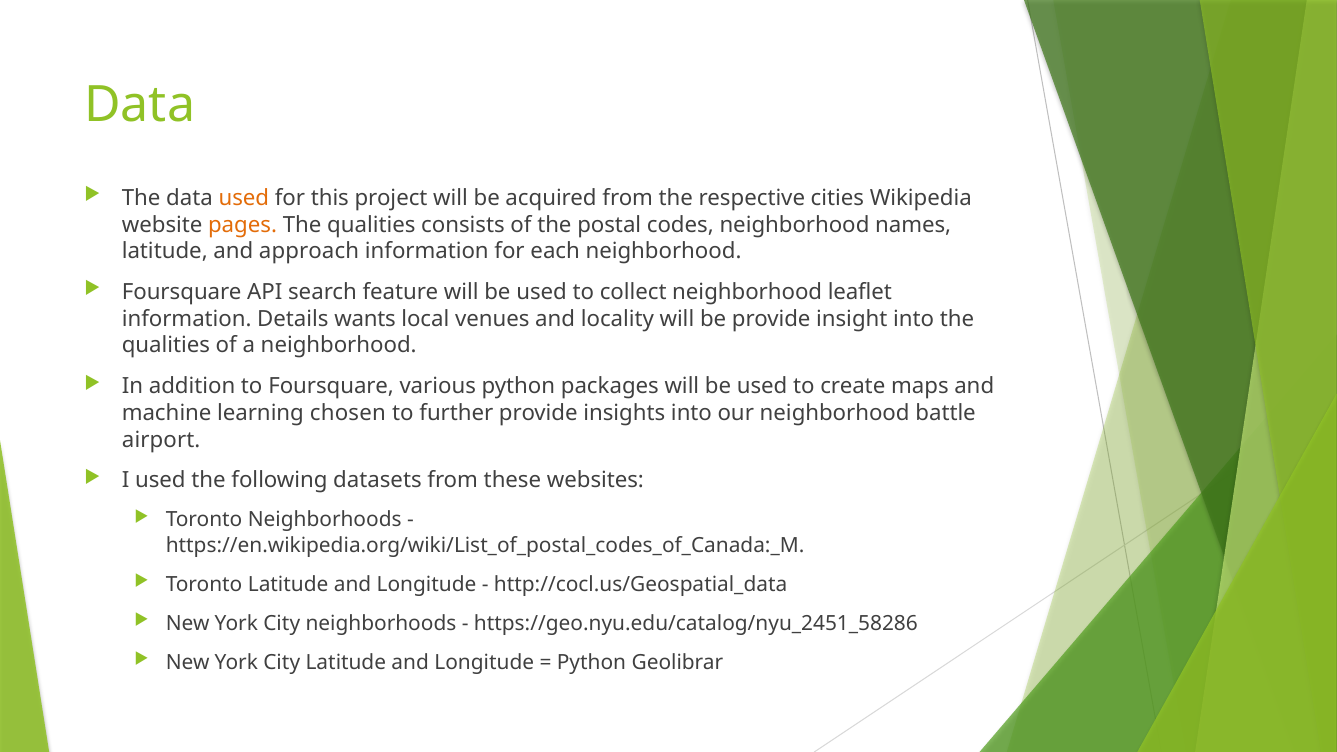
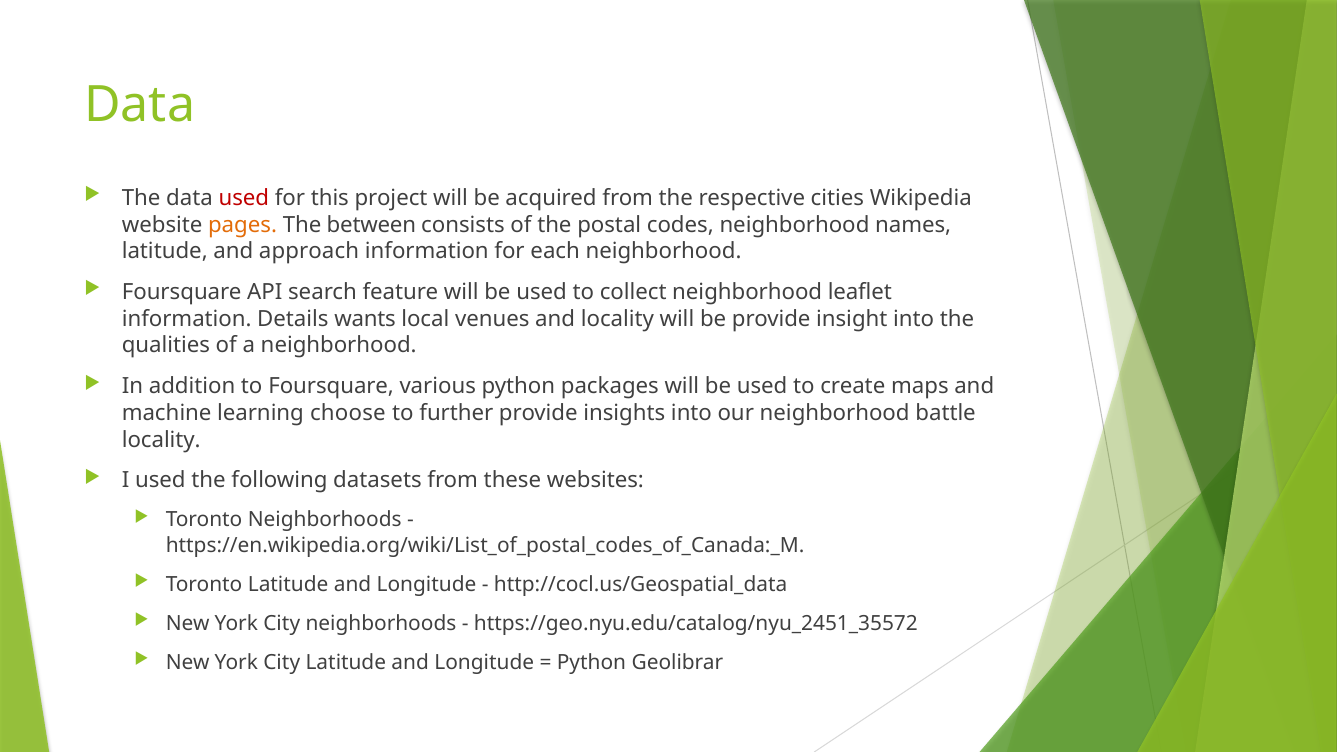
used at (244, 198) colour: orange -> red
qualities at (371, 225): qualities -> between
chosen: chosen -> choose
airport at (161, 440): airport -> locality
https://geo.nyu.edu/catalog/nyu_2451_58286: https://geo.nyu.edu/catalog/nyu_2451_58286 -> https://geo.nyu.edu/catalog/nyu_2451_35572
